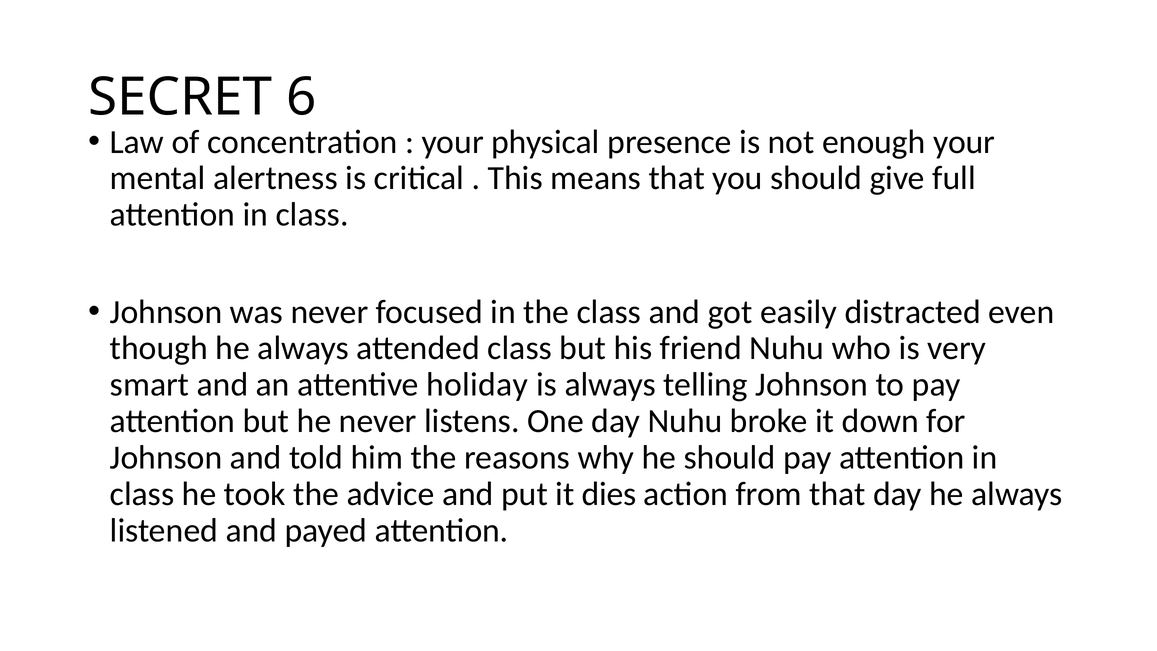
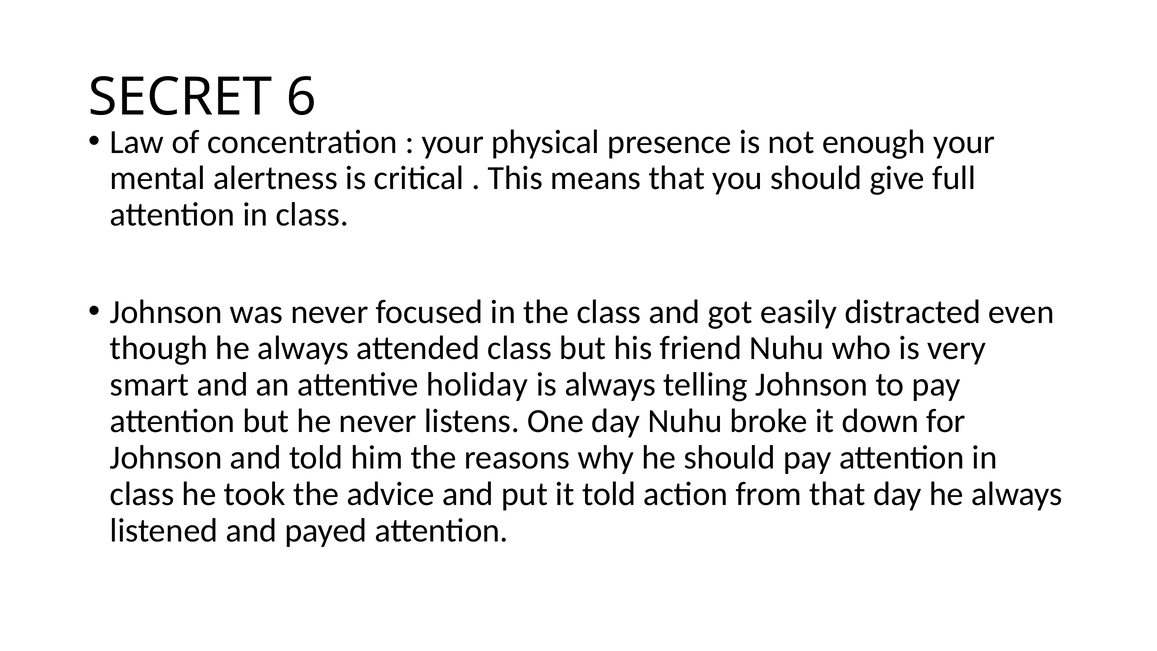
it dies: dies -> told
